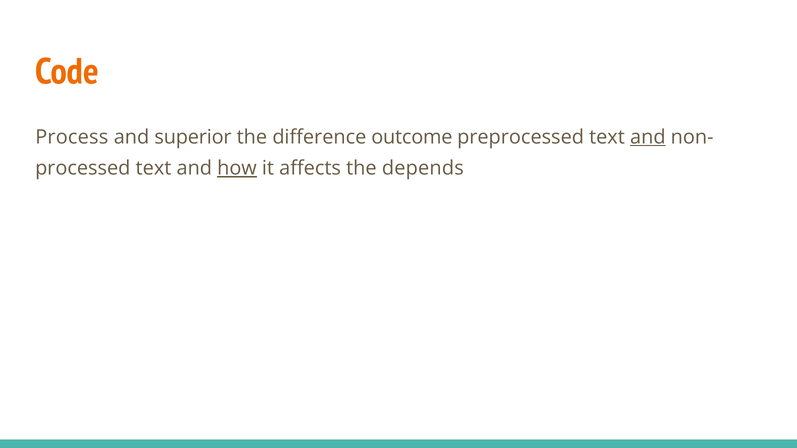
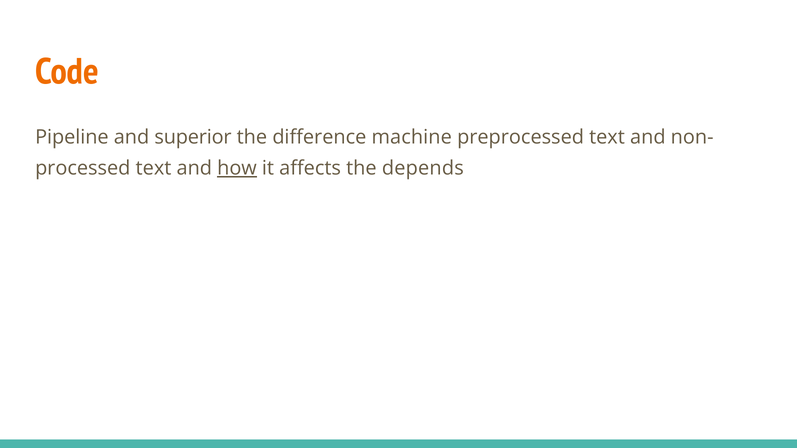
Process: Process -> Pipeline
outcome: outcome -> machine
and at (648, 137) underline: present -> none
